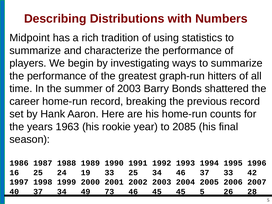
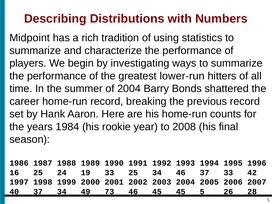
graph-run: graph-run -> lower-run
of 2003: 2003 -> 2004
1963: 1963 -> 1984
2085: 2085 -> 2008
